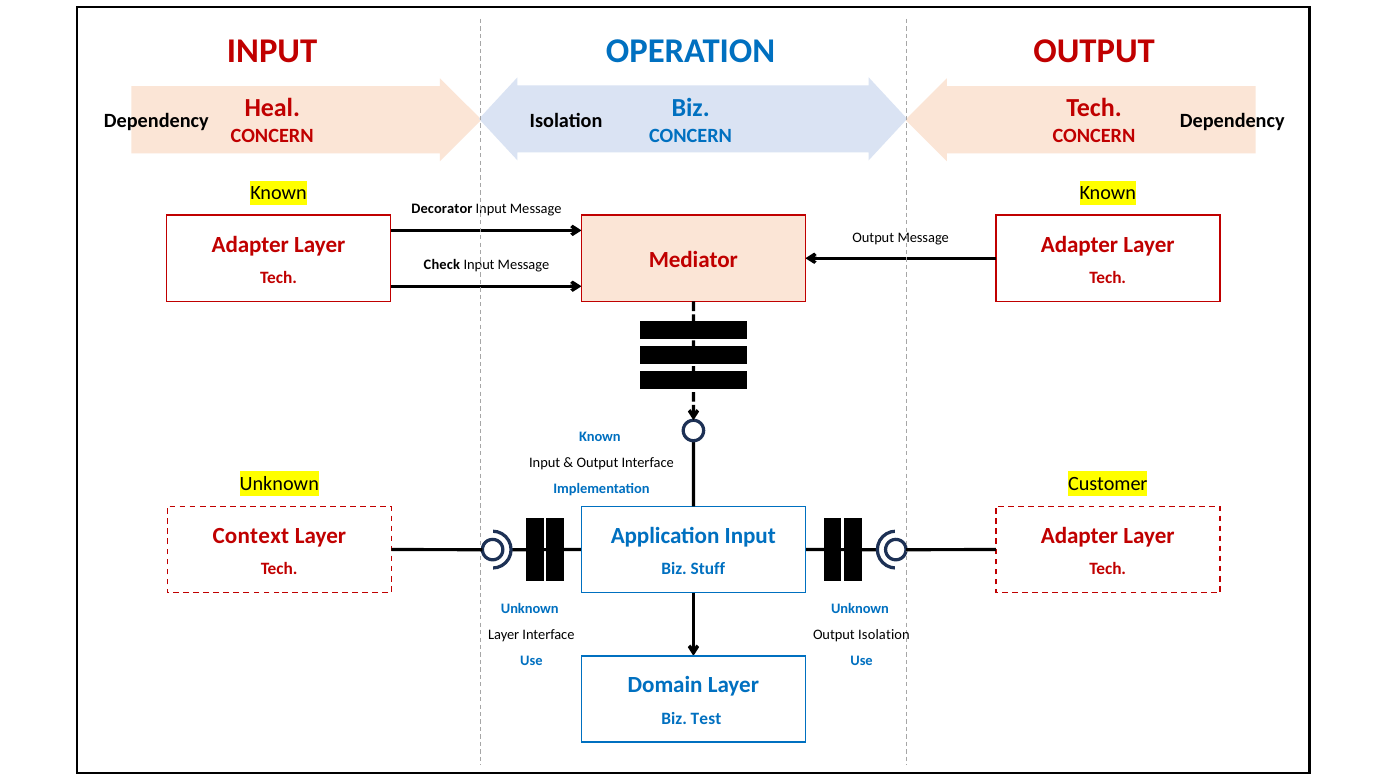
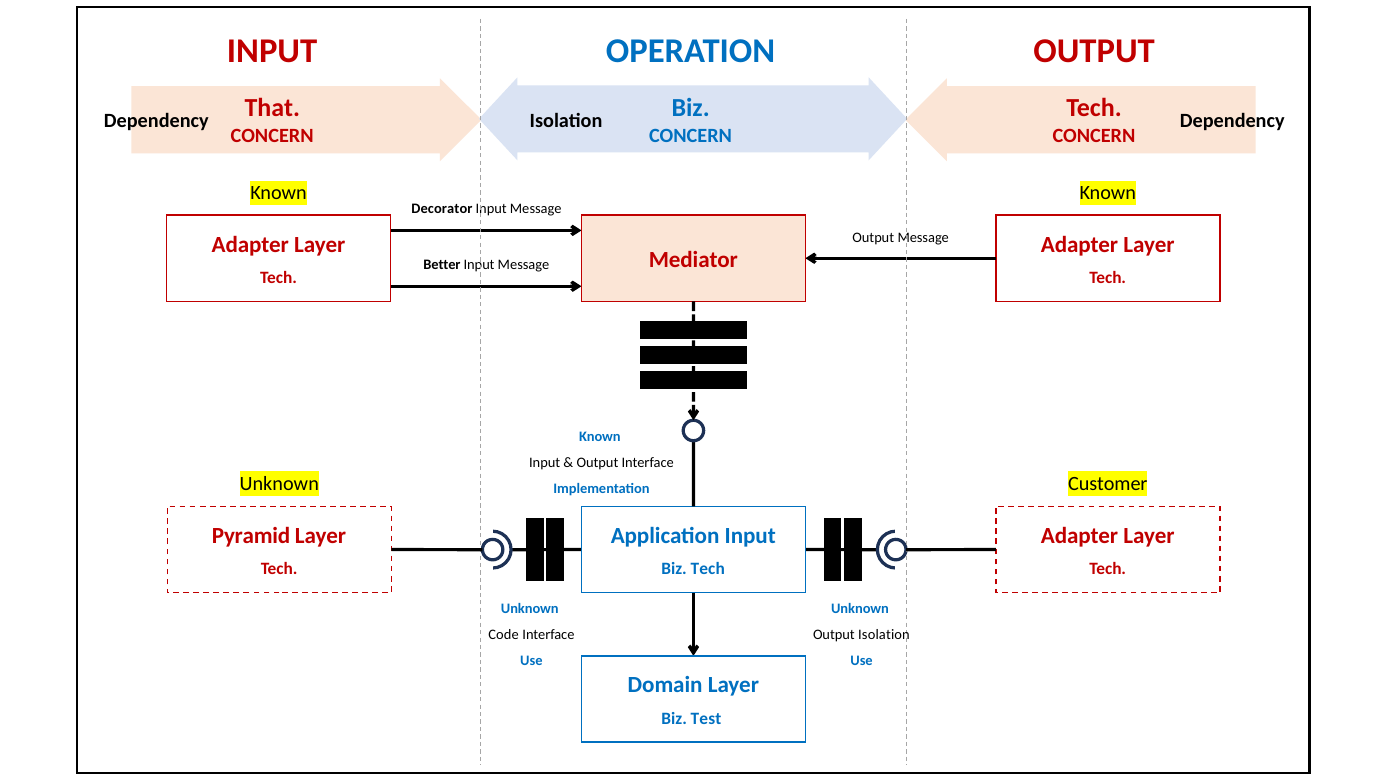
Heal: Heal -> That
Check: Check -> Better
Context: Context -> Pyramid
Biz Stuff: Stuff -> Tech
Layer at (504, 635): Layer -> Code
